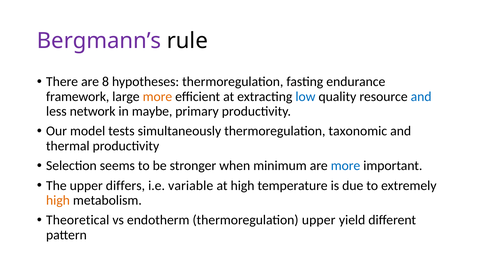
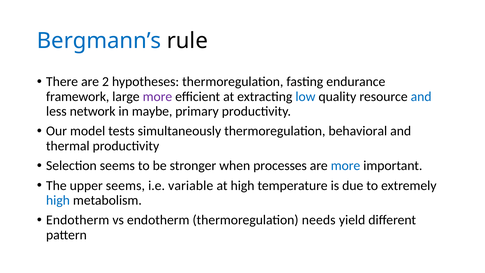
Bergmann’s colour: purple -> blue
8: 8 -> 2
more at (157, 96) colour: orange -> purple
taxonomic: taxonomic -> behavioral
minimum: minimum -> processes
upper differs: differs -> seems
high at (58, 200) colour: orange -> blue
Theoretical at (78, 220): Theoretical -> Endotherm
thermoregulation upper: upper -> needs
